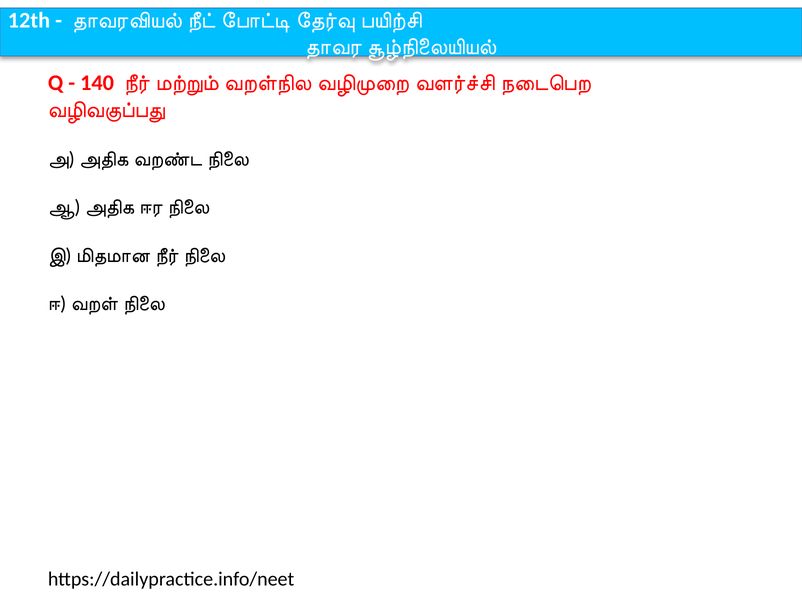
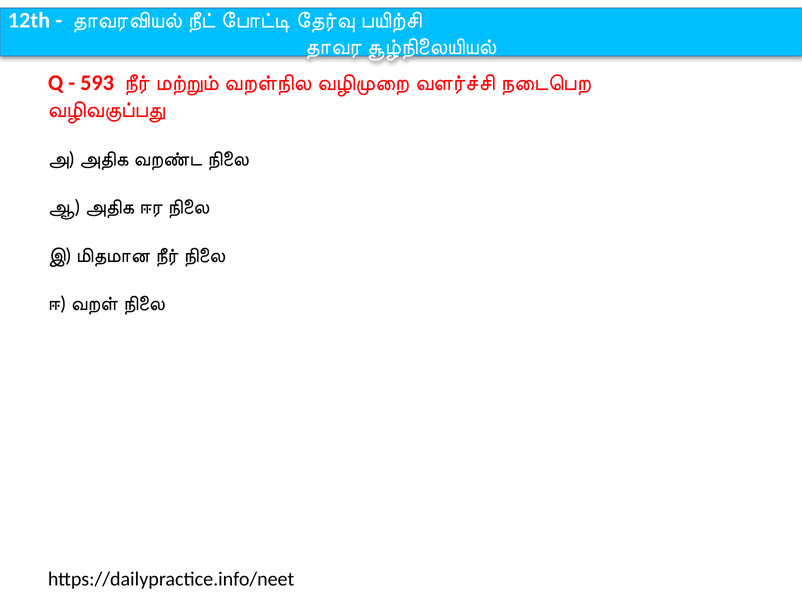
140: 140 -> 593
